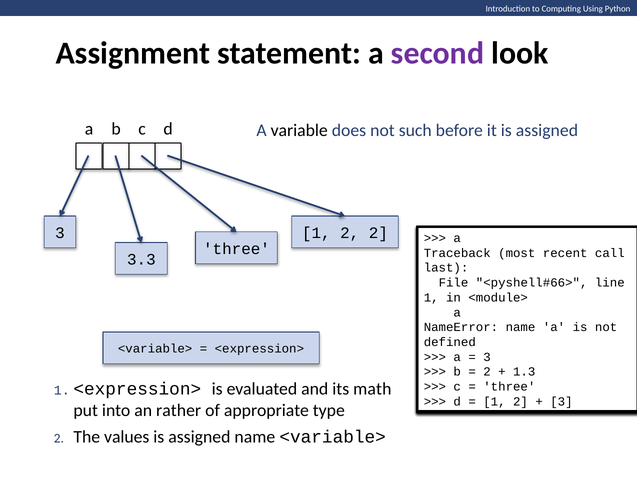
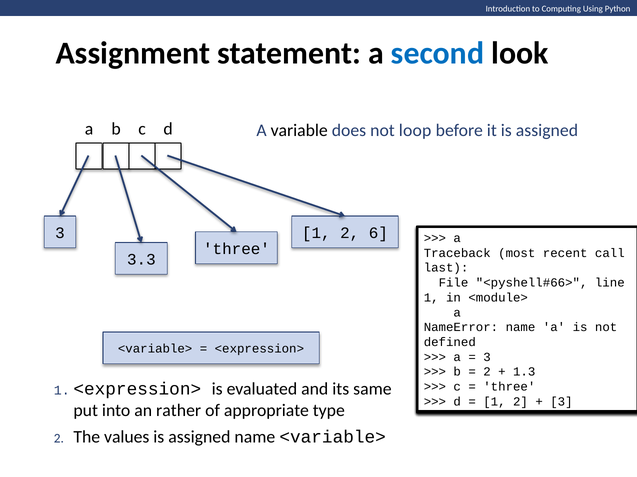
second colour: purple -> blue
such: such -> loop
2 2: 2 -> 6
math: math -> same
